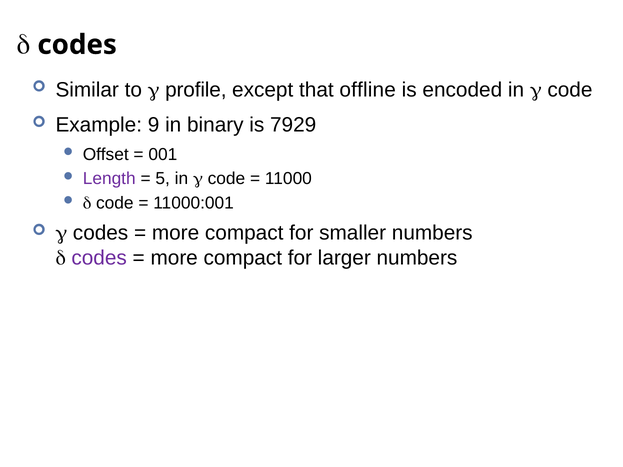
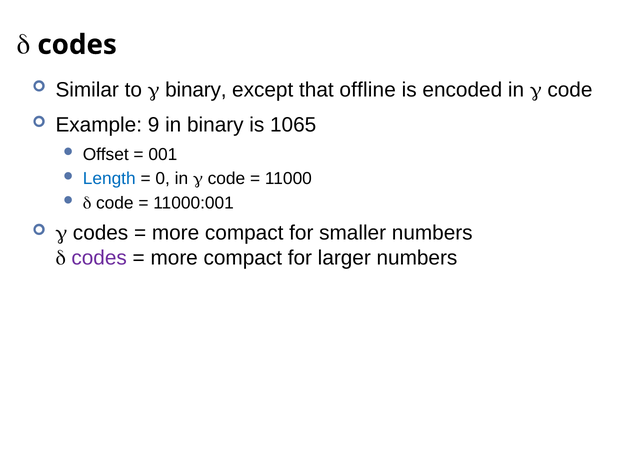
profile at (196, 90): profile -> binary
7929: 7929 -> 1065
Length colour: purple -> blue
5: 5 -> 0
